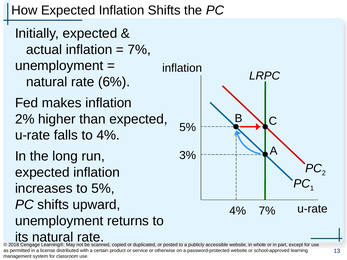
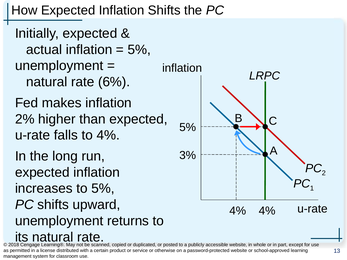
7% at (139, 50): 7% -> 5%
7% at (267, 211): 7% -> 4%
